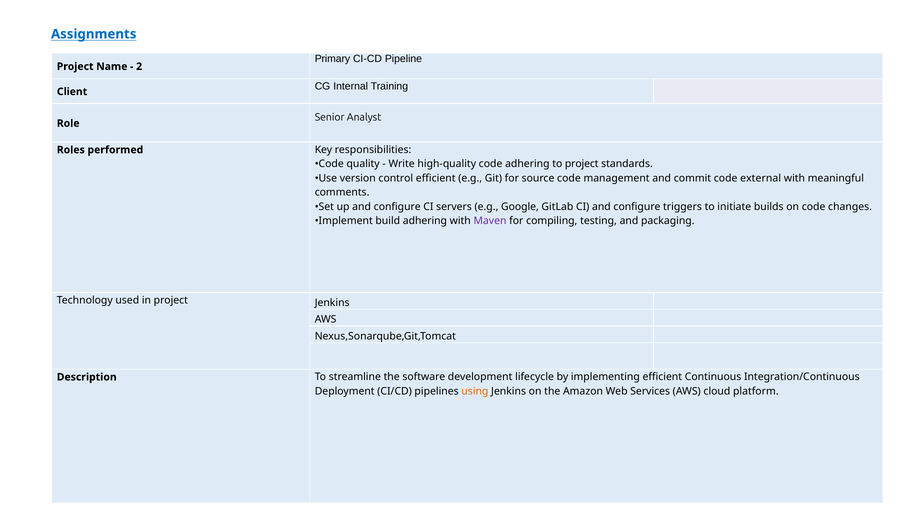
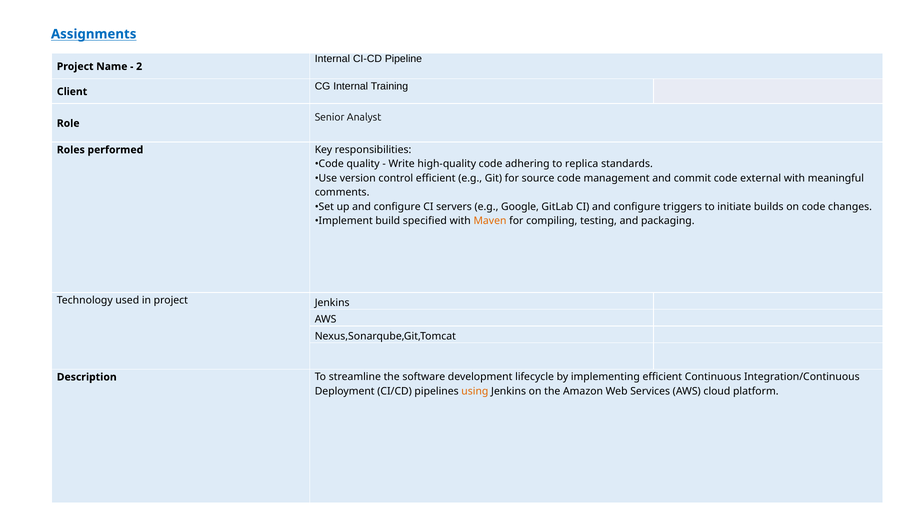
Primary at (332, 59): Primary -> Internal
to project: project -> replica
build adhering: adhering -> specified
Maven colour: purple -> orange
